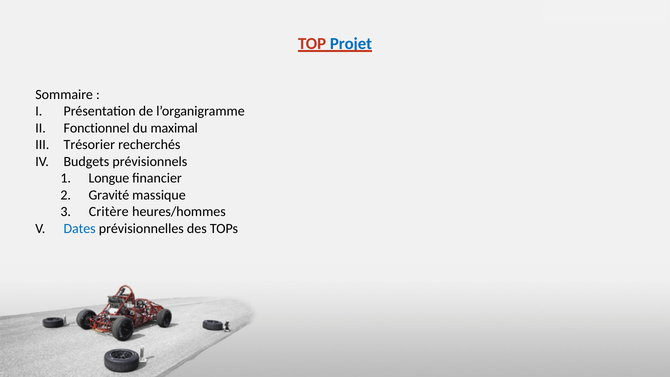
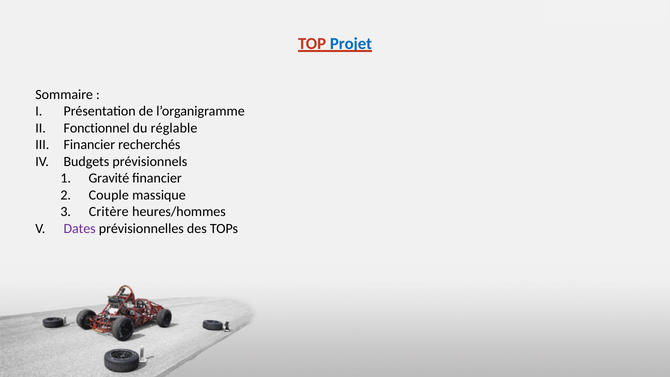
maximal: maximal -> réglable
Trésorier at (89, 145): Trésorier -> Financier
Longue: Longue -> Gravité
Gravité: Gravité -> Couple
Dates colour: blue -> purple
